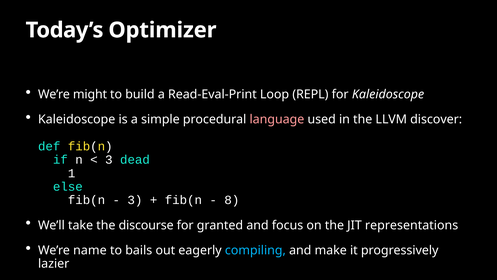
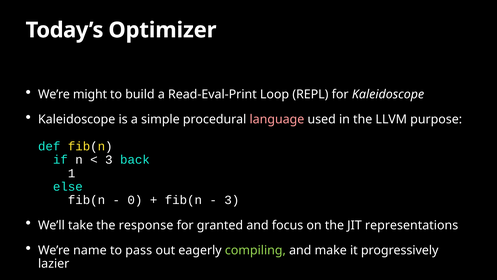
discover: discover -> purpose
dead: dead -> back
3 at (135, 200): 3 -> 0
8 at (232, 200): 8 -> 3
discourse: discourse -> response
bails: bails -> pass
compiling colour: light blue -> light green
